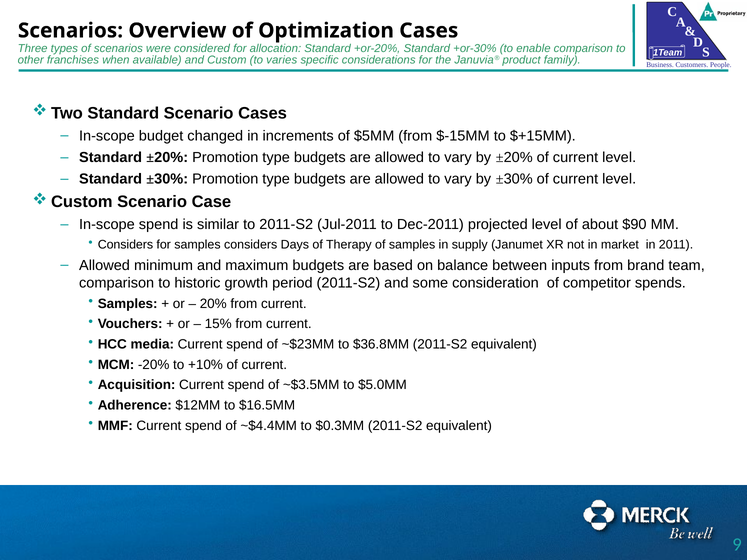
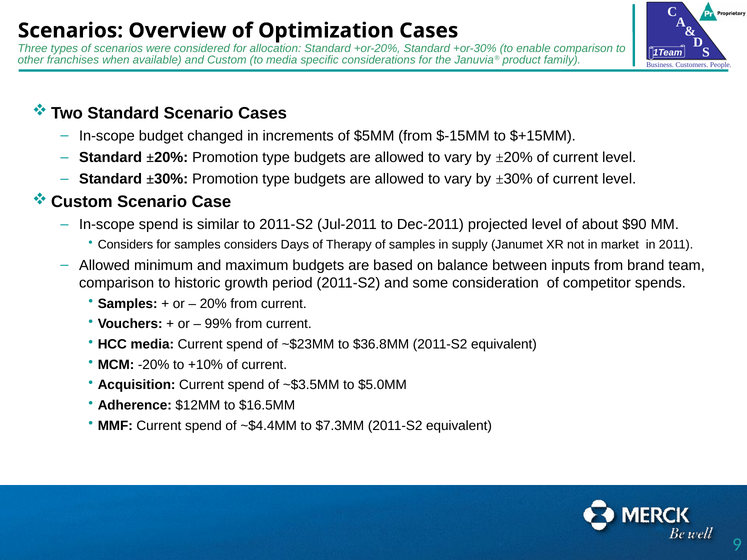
to varies: varies -> media
15%: 15% -> 99%
$0.3MM: $0.3MM -> $7.3MM
